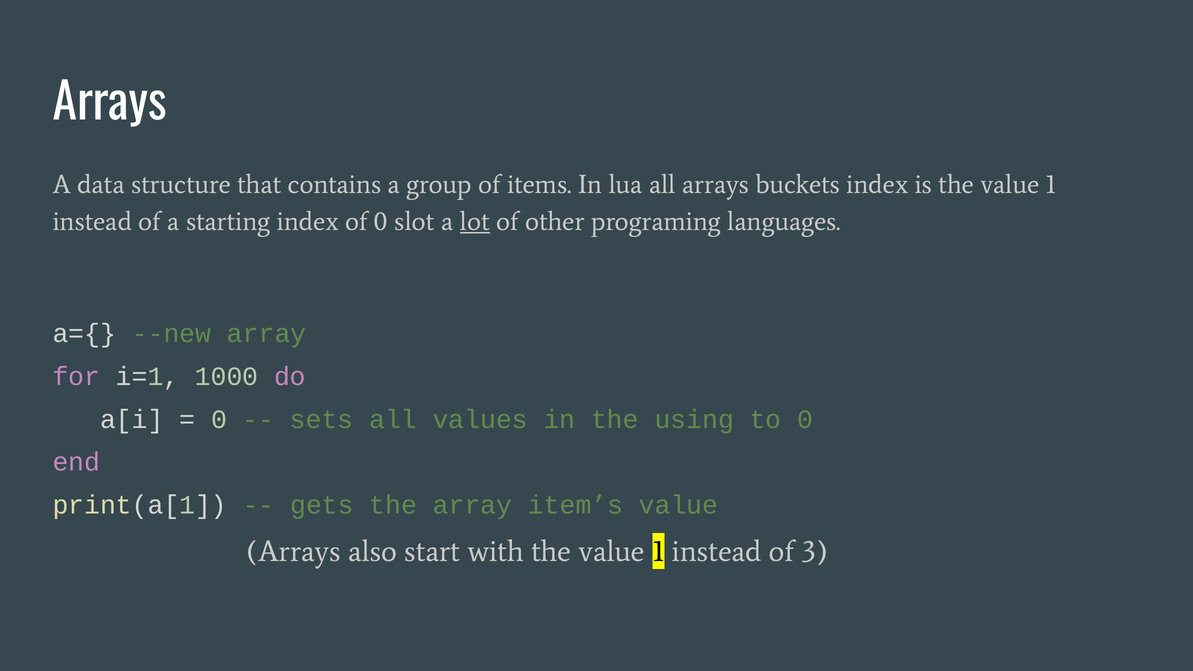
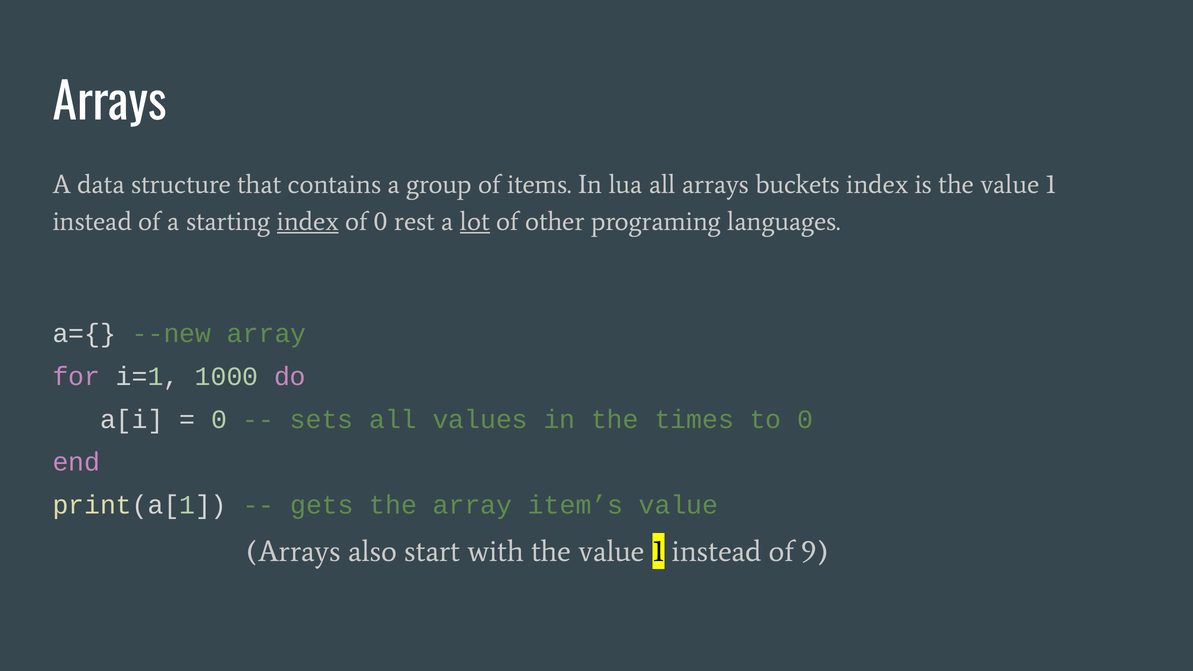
index at (308, 221) underline: none -> present
slot: slot -> rest
using: using -> times
3: 3 -> 9
